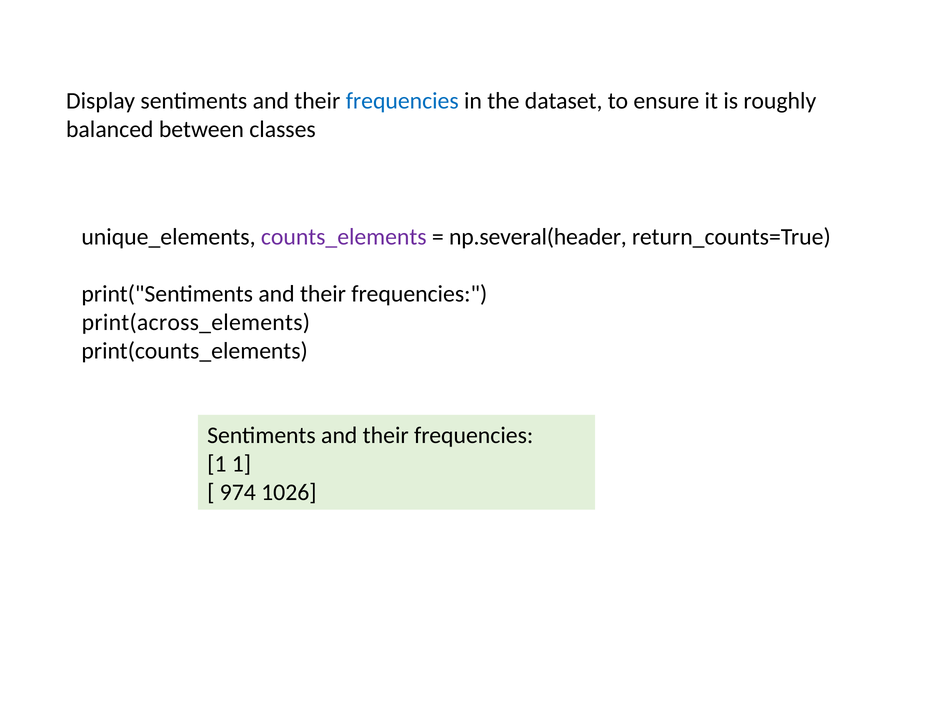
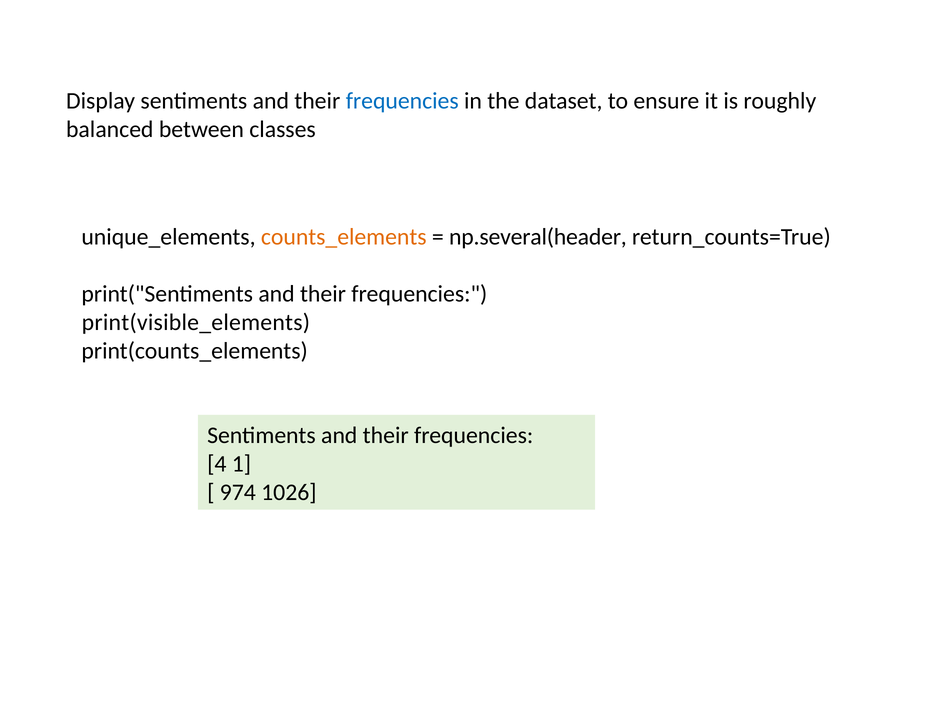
counts_elements colour: purple -> orange
print(across_elements: print(across_elements -> print(visible_elements
1 at (217, 464): 1 -> 4
